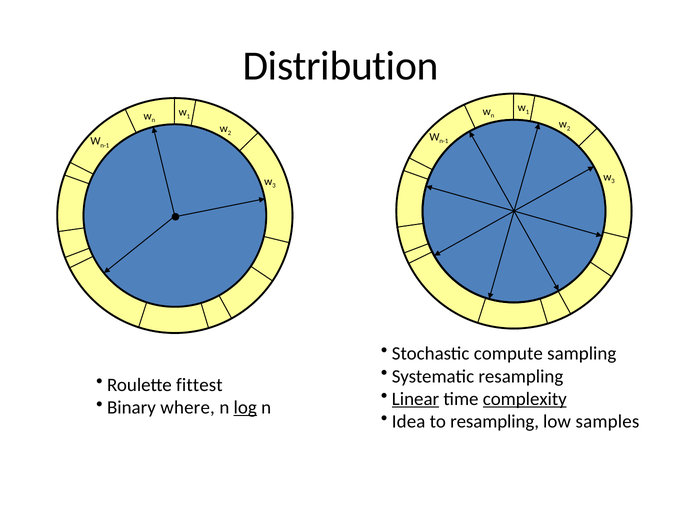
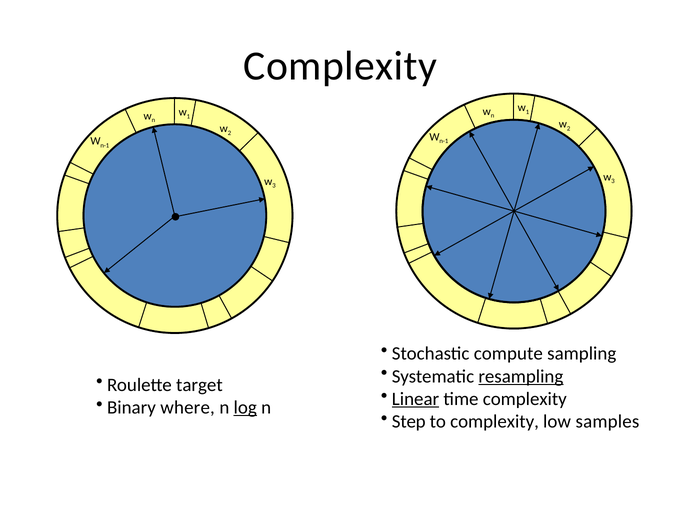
Distribution at (341, 66): Distribution -> Complexity
resampling at (521, 377) underline: none -> present
fittest: fittest -> target
complexity at (525, 400) underline: present -> none
Idea: Idea -> Step
to resampling: resampling -> complexity
